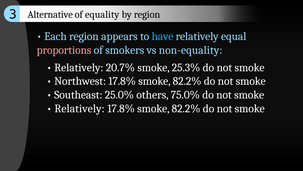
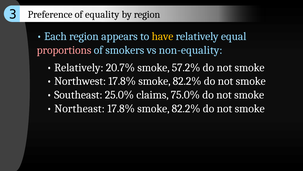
Alternative: Alternative -> Preference
have colour: light blue -> yellow
25.3%: 25.3% -> 57.2%
others: others -> claims
Relatively at (80, 108): Relatively -> Northeast
